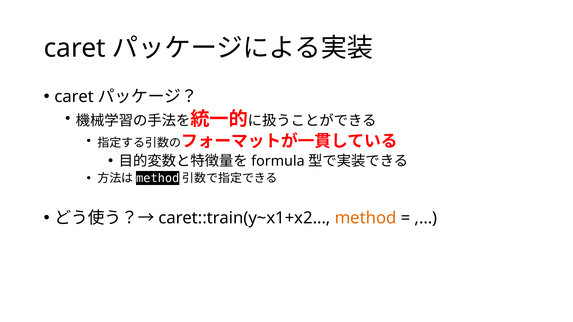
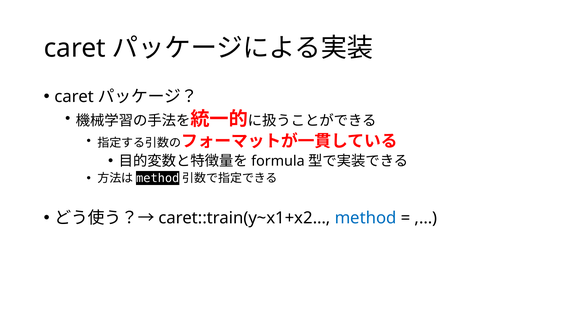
method colour: orange -> blue
